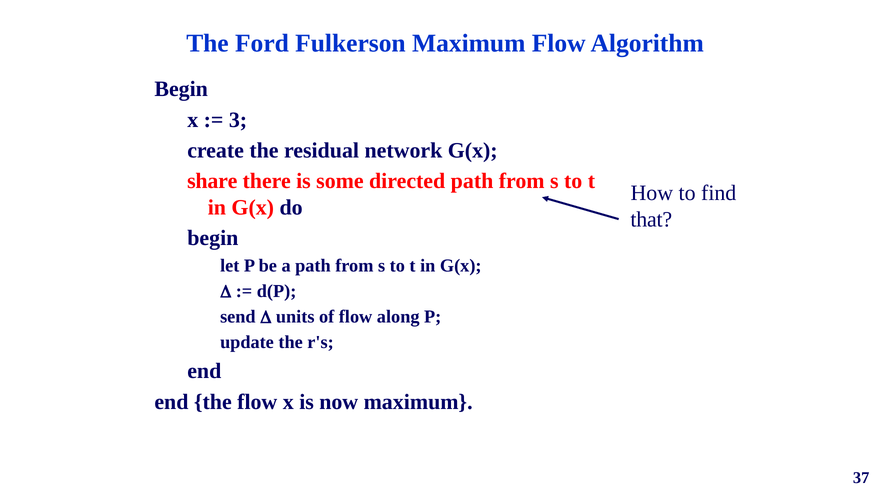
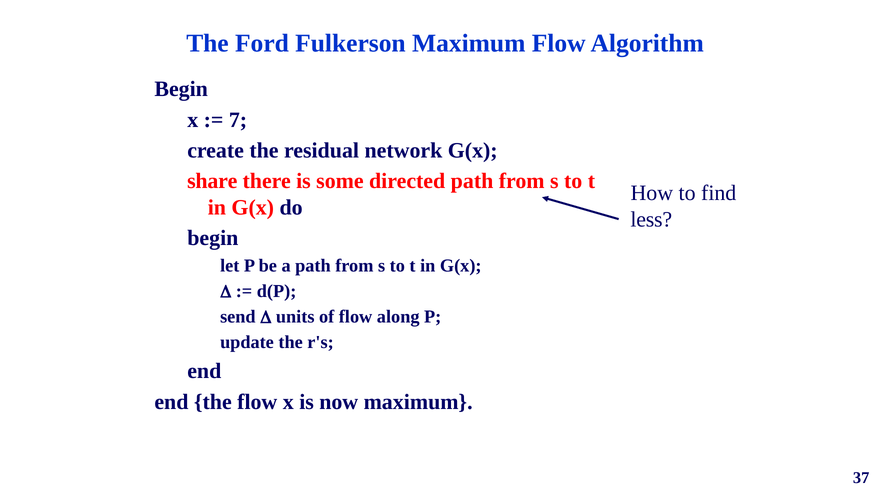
3: 3 -> 7
that: that -> less
